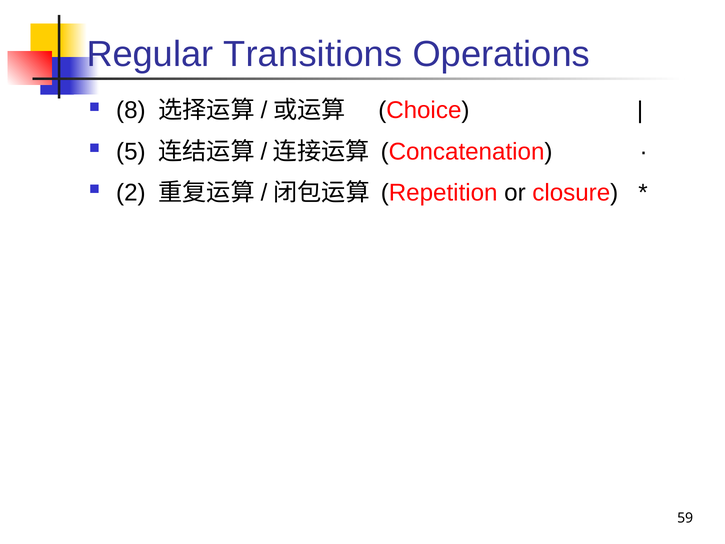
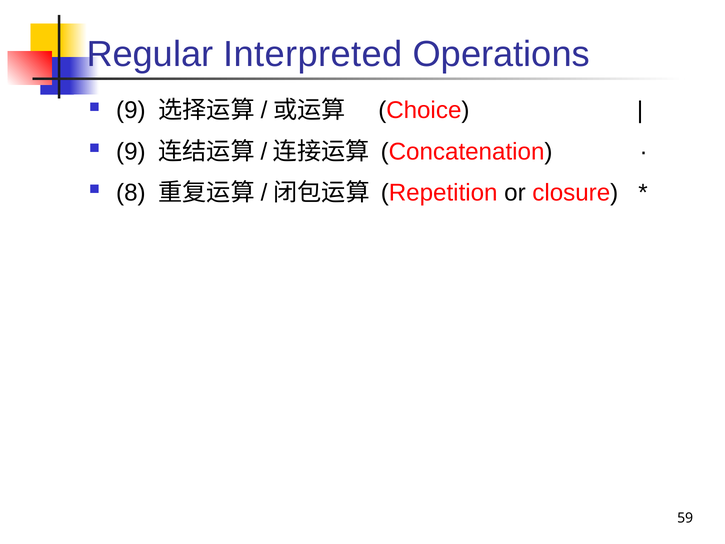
Transitions: Transitions -> Interpreted
8 at (131, 110): 8 -> 9
5 at (131, 152): 5 -> 9
2: 2 -> 8
